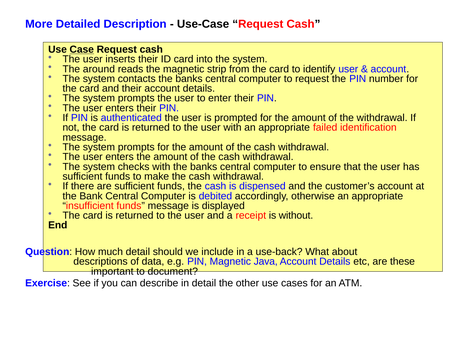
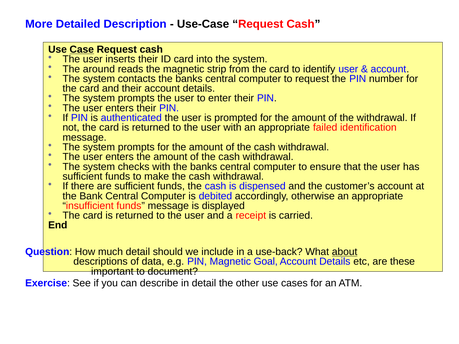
without: without -> carried
about underline: none -> present
Java: Java -> Goal
